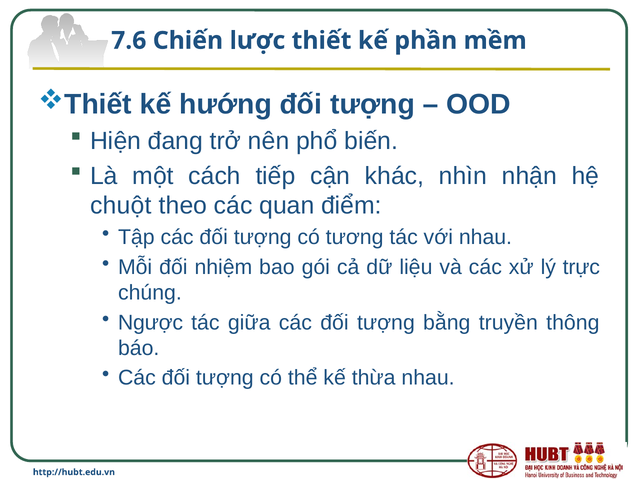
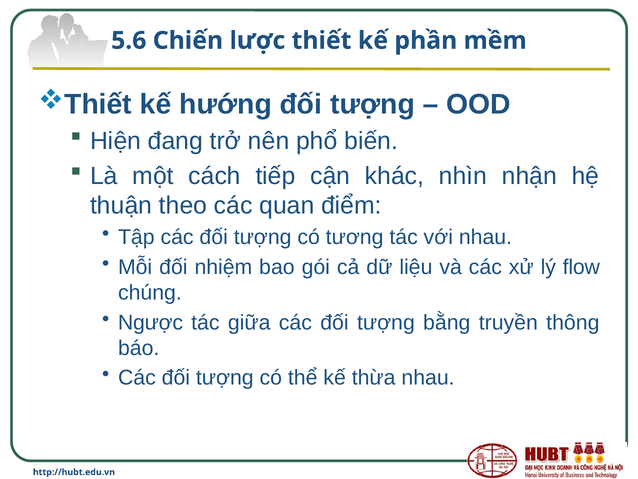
7.6: 7.6 -> 5.6
chuột: chuột -> thuận
trực: trực -> flow
